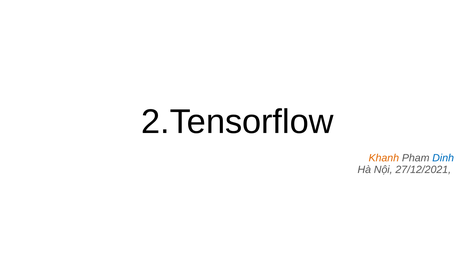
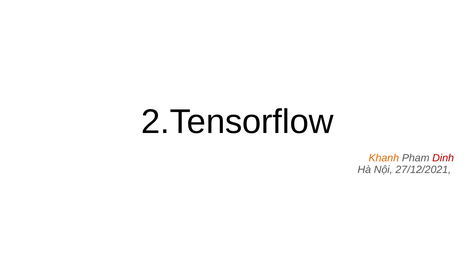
Dinh colour: blue -> red
